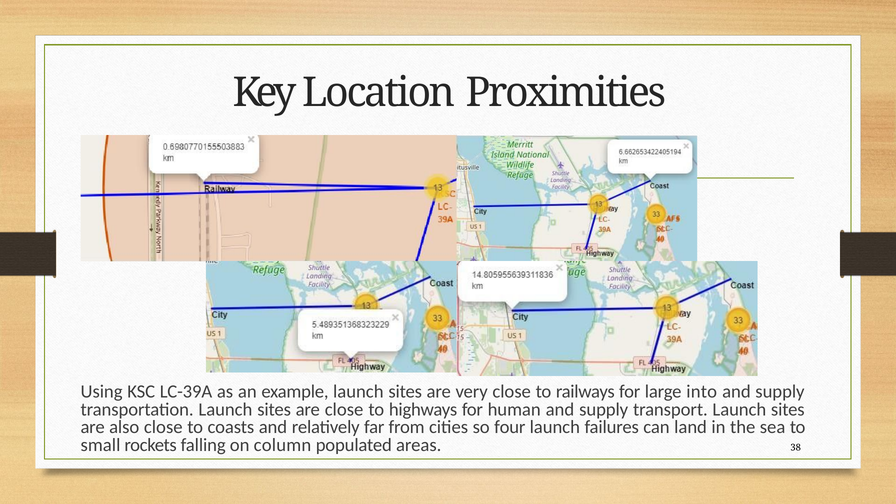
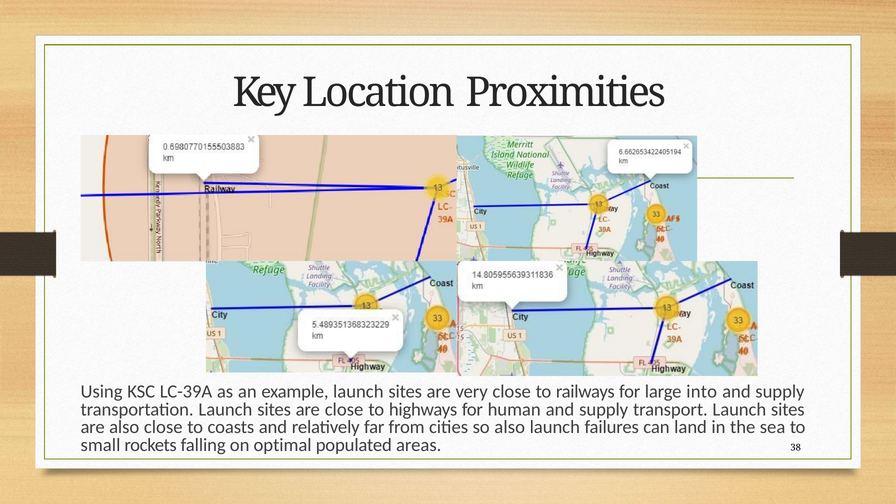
so four: four -> also
column: column -> optimal
